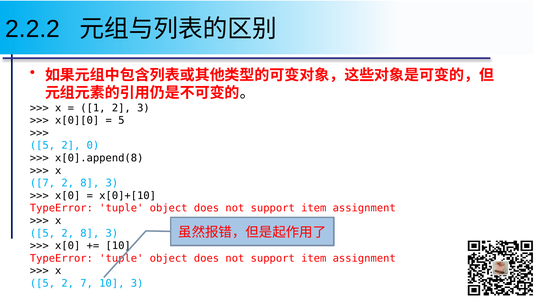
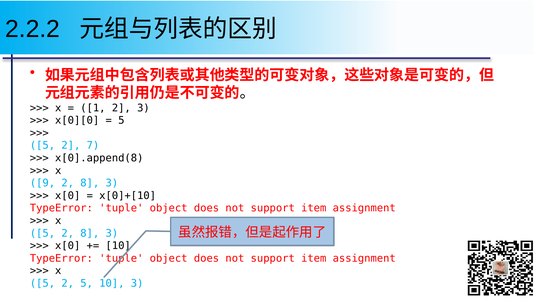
0: 0 -> 7
7 at (42, 184): 7 -> 9
2 7: 7 -> 5
